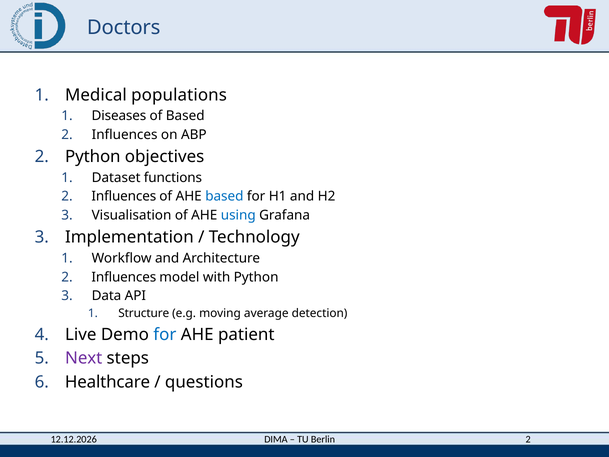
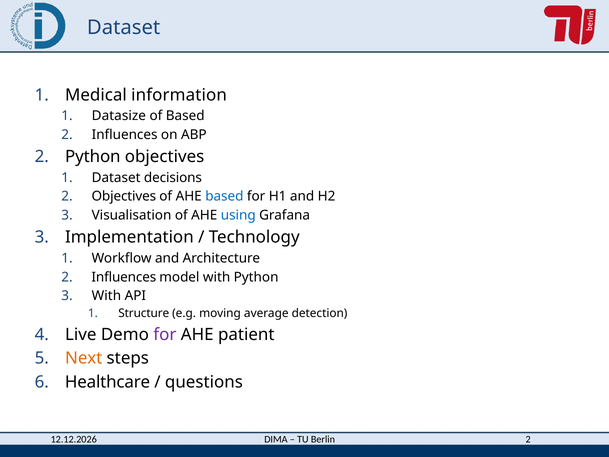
Doctors at (124, 28): Doctors -> Dataset
populations: populations -> information
Diseases: Diseases -> Datasize
functions: functions -> decisions
Influences at (124, 196): Influences -> Objectives
Data at (107, 296): Data -> With
for at (165, 334) colour: blue -> purple
Next colour: purple -> orange
